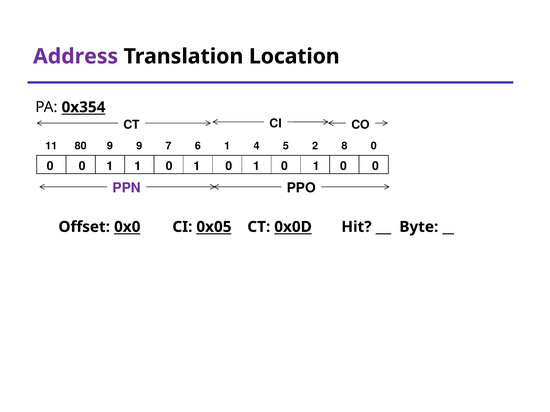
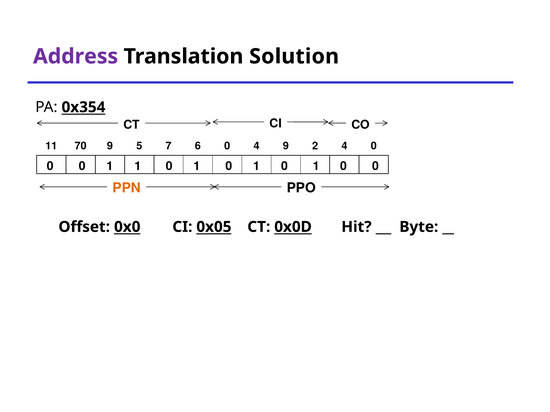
Location: Location -> Solution
80: 80 -> 70
9 9: 9 -> 5
6 1: 1 -> 0
4 5: 5 -> 9
2 8: 8 -> 4
PPN colour: purple -> orange
